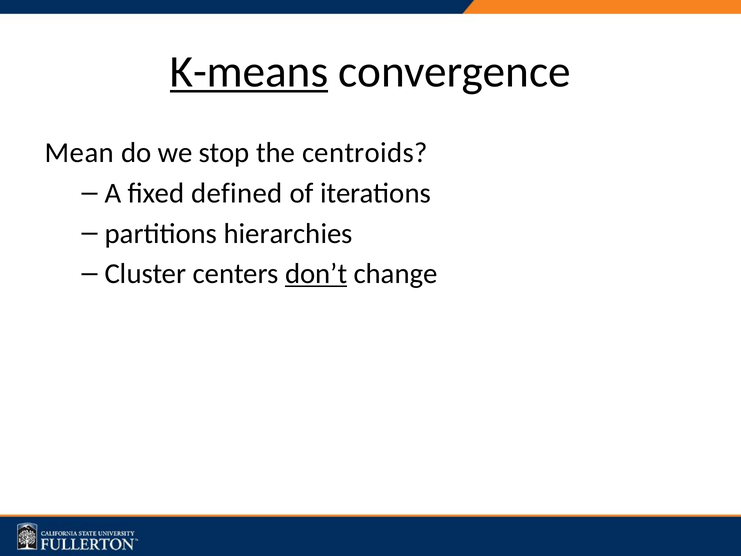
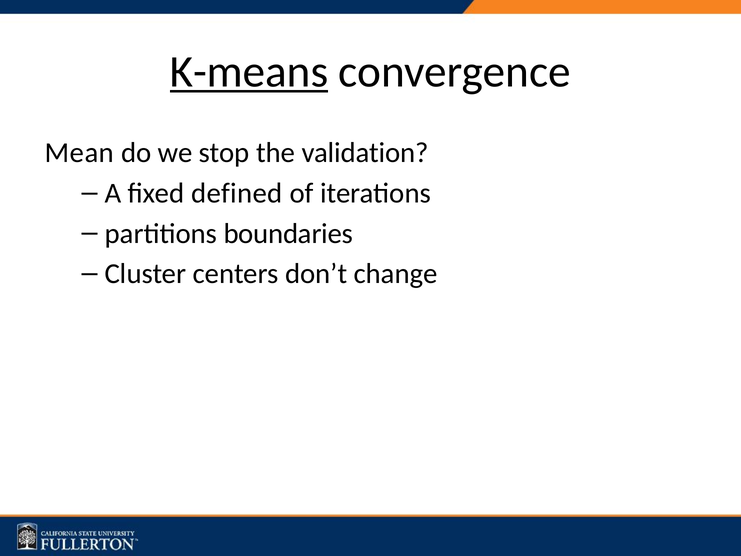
centroids: centroids -> validation
hierarchies: hierarchies -> boundaries
don’t underline: present -> none
